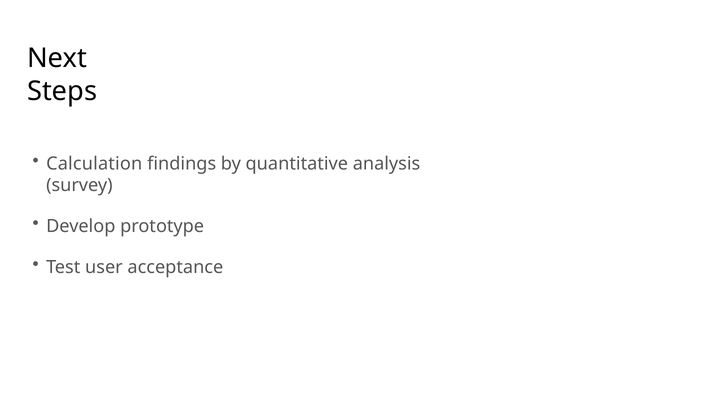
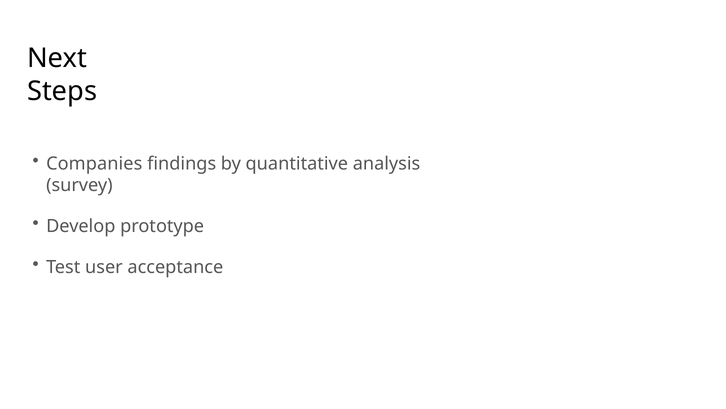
Calculation: Calculation -> Companies
